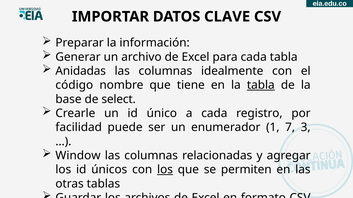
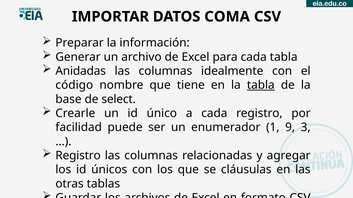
DATOS CLAVE: CLAVE -> COMA
7: 7 -> 9
Window at (78, 156): Window -> Registro
los at (165, 170) underline: present -> none
permiten: permiten -> cláusulas
